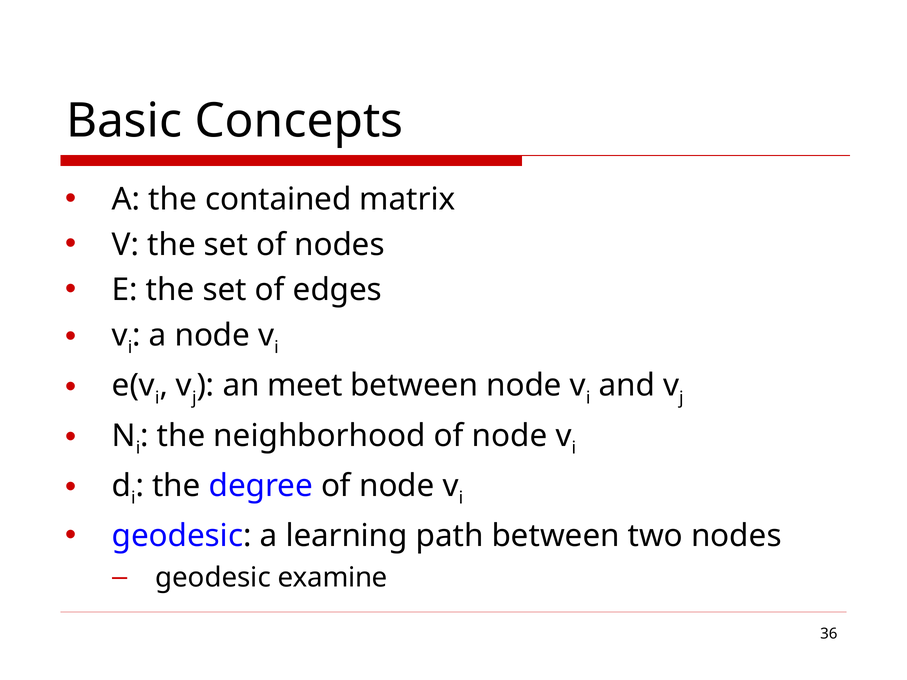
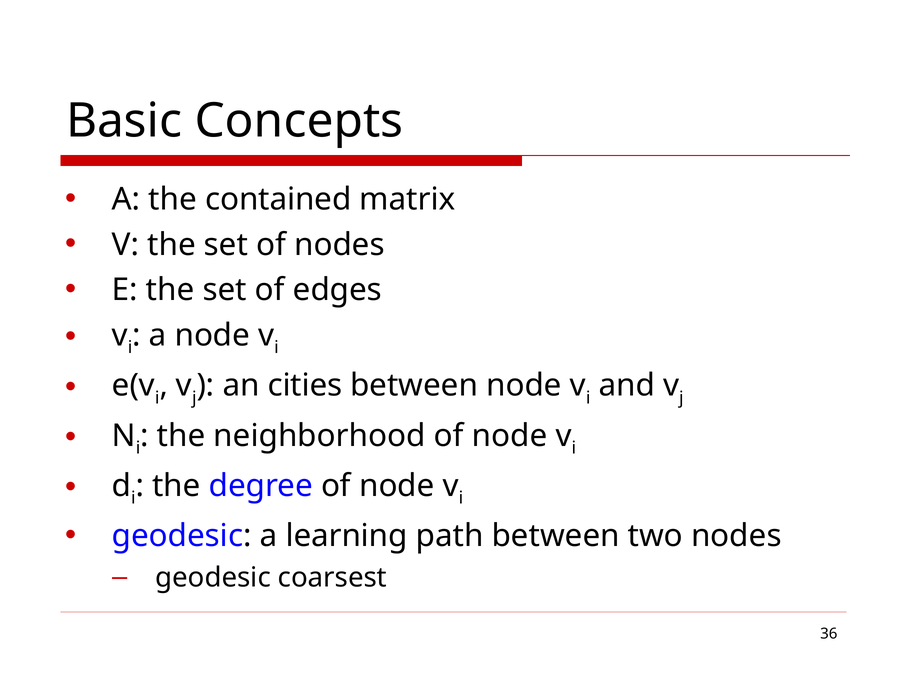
meet: meet -> cities
examine: examine -> coarsest
